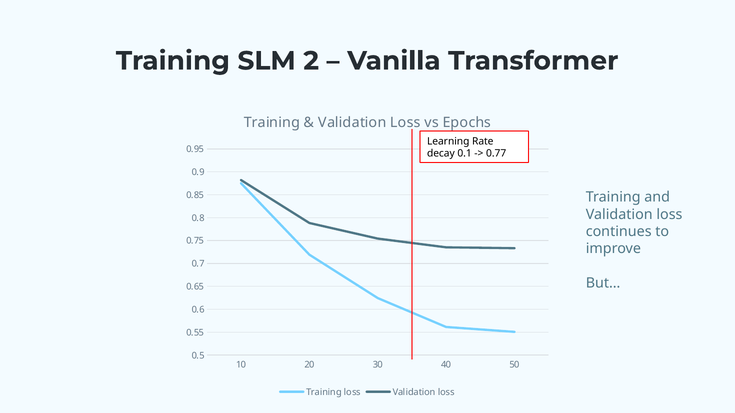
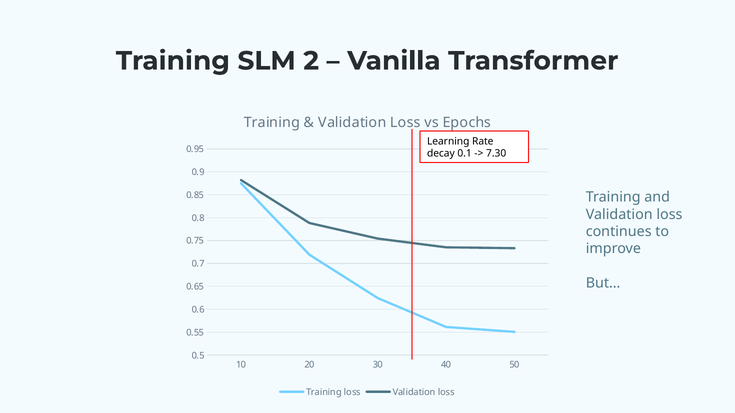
0.77: 0.77 -> 7.30
